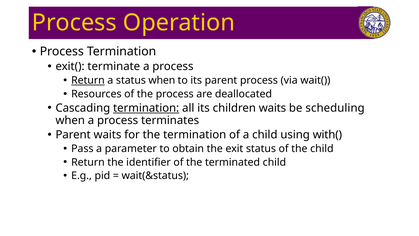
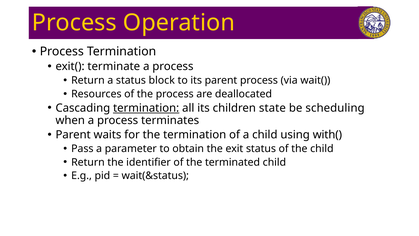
Return at (88, 80) underline: present -> none
status when: when -> block
children waits: waits -> state
